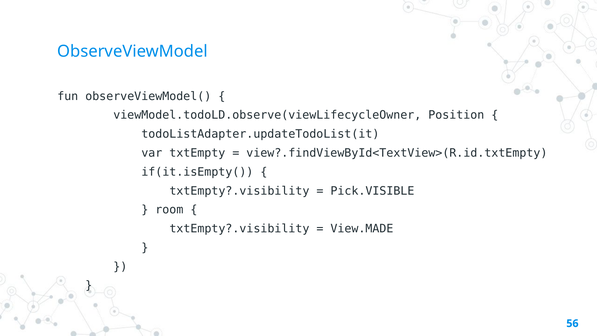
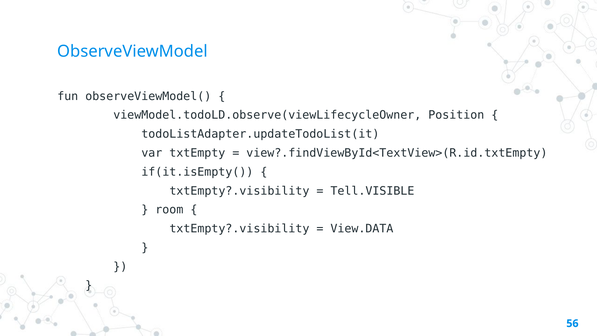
Pick.VISIBLE: Pick.VISIBLE -> Tell.VISIBLE
View.MADE: View.MADE -> View.DATA
